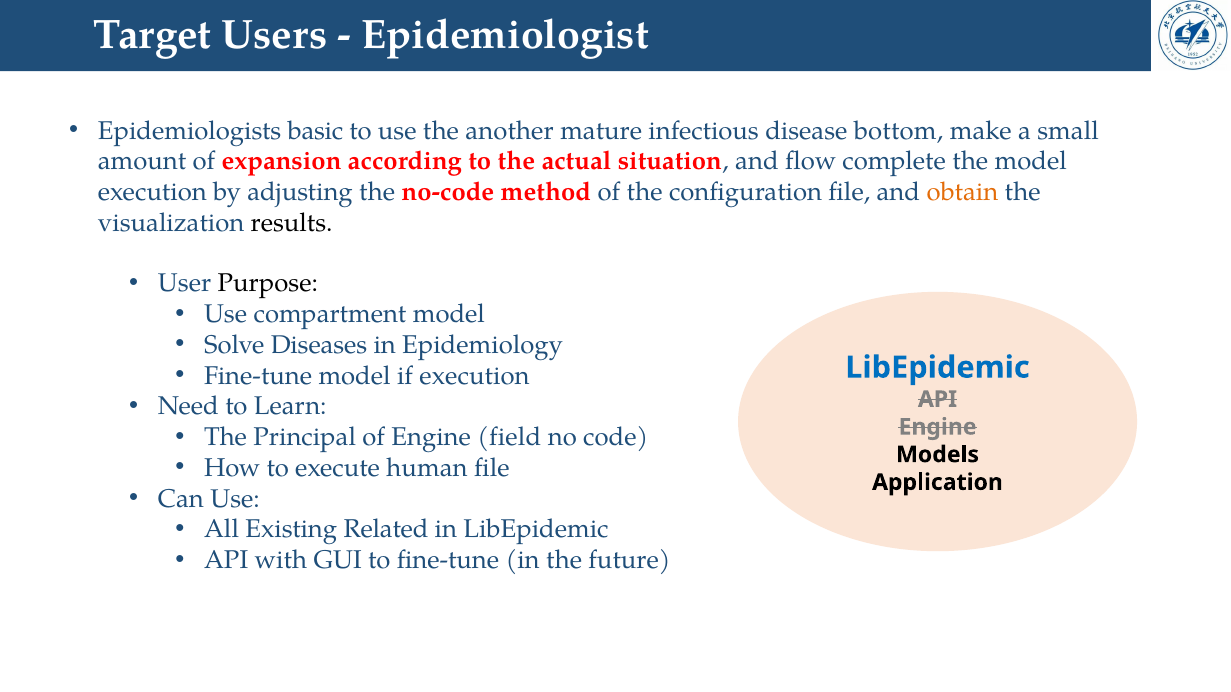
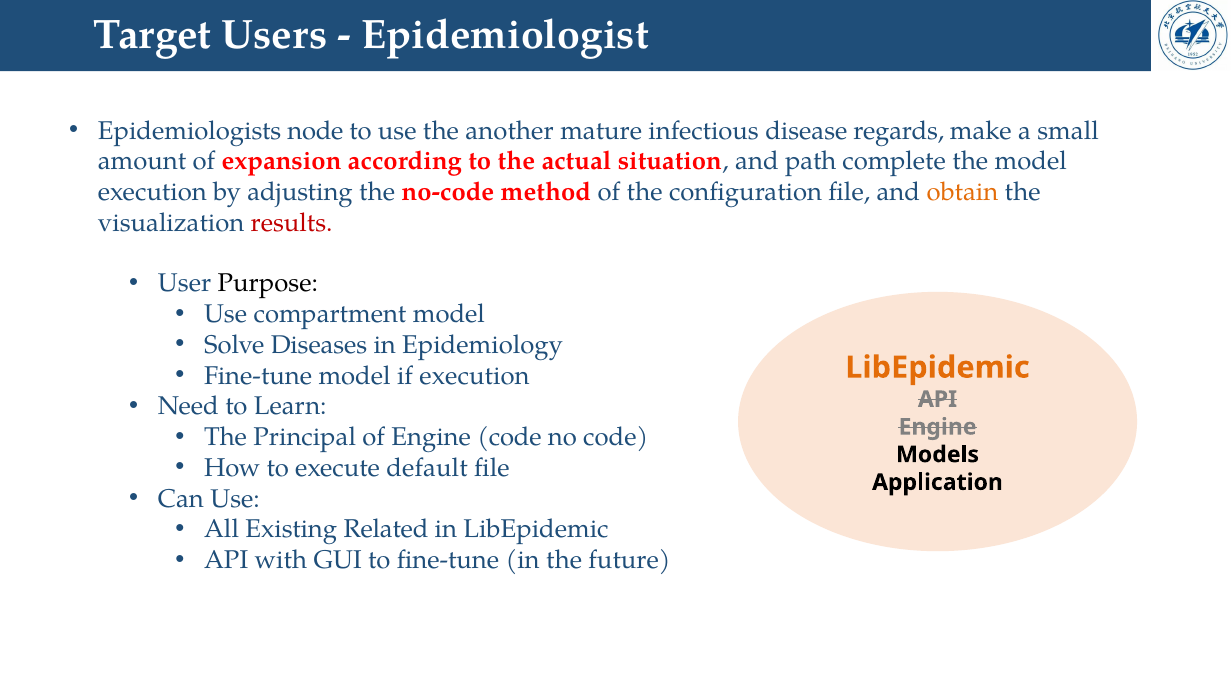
basic: basic -> node
bottom: bottom -> regards
flow: flow -> path
results colour: black -> red
LibEpidemic at (937, 368) colour: blue -> orange
Engine field: field -> code
human: human -> default
